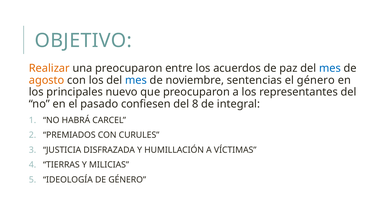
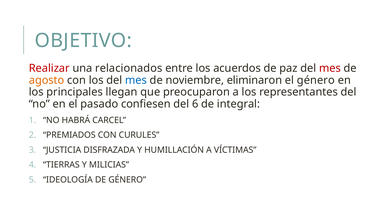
Realizar colour: orange -> red
una preocuparon: preocuparon -> relacionados
mes at (330, 68) colour: blue -> red
sentencias: sentencias -> eliminaron
nuevo: nuevo -> llegan
8: 8 -> 6
